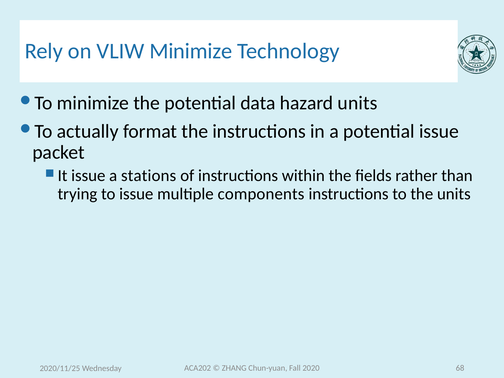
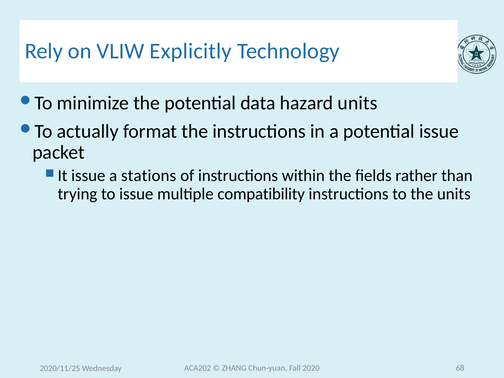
VLIW Minimize: Minimize -> Explicitly
components: components -> compatibility
